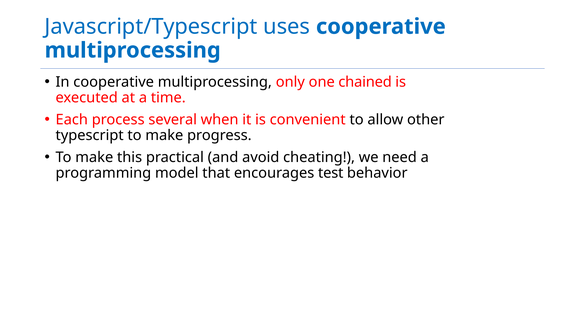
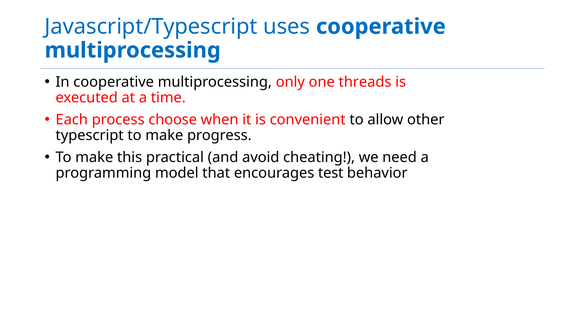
chained: chained -> threads
several: several -> choose
